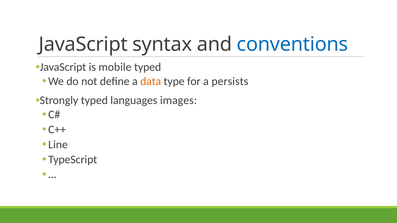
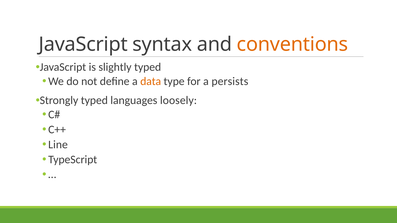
conventions colour: blue -> orange
mobile: mobile -> slightly
images: images -> loosely
